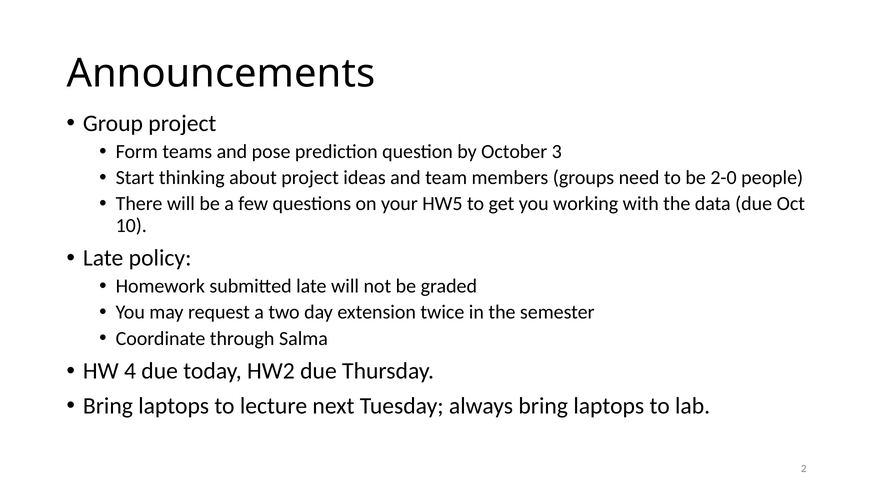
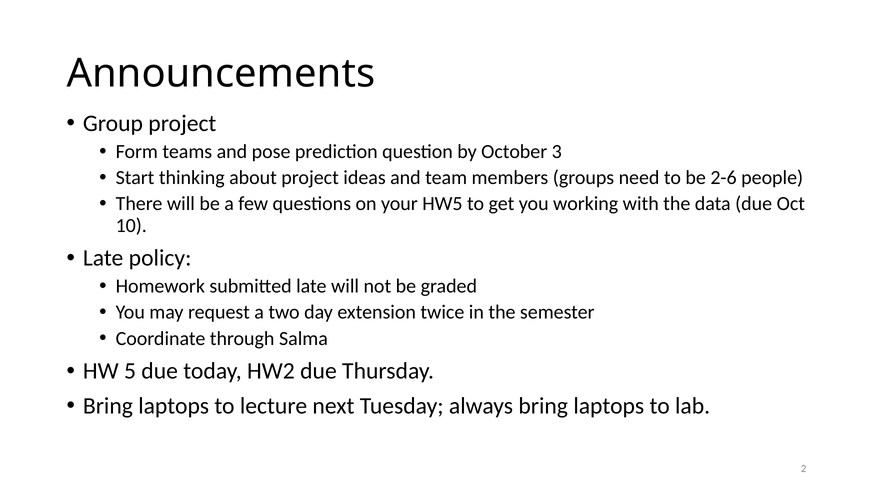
2-0: 2-0 -> 2-6
4: 4 -> 5
